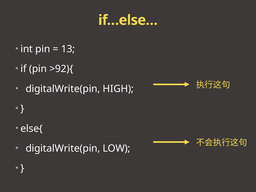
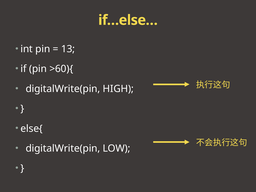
>92){: >92){ -> >60){
